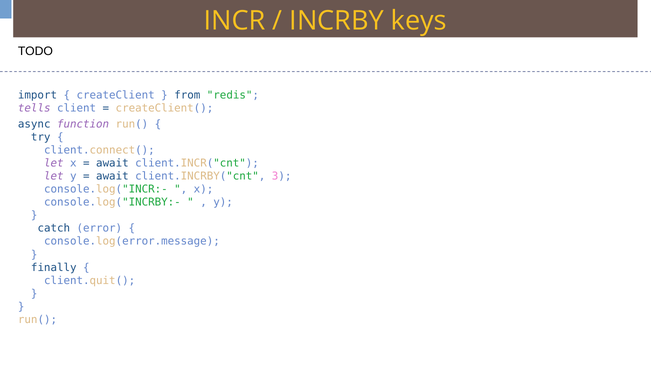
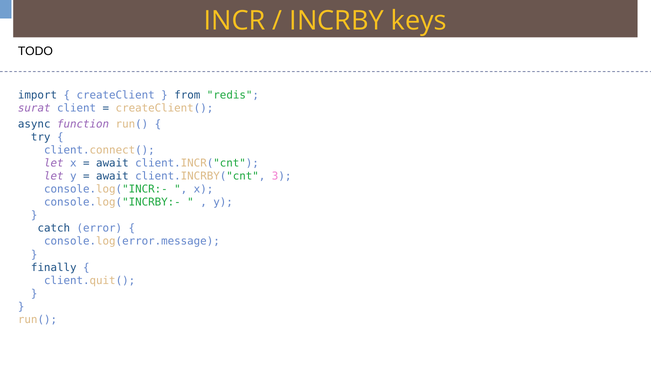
tells: tells -> surat
